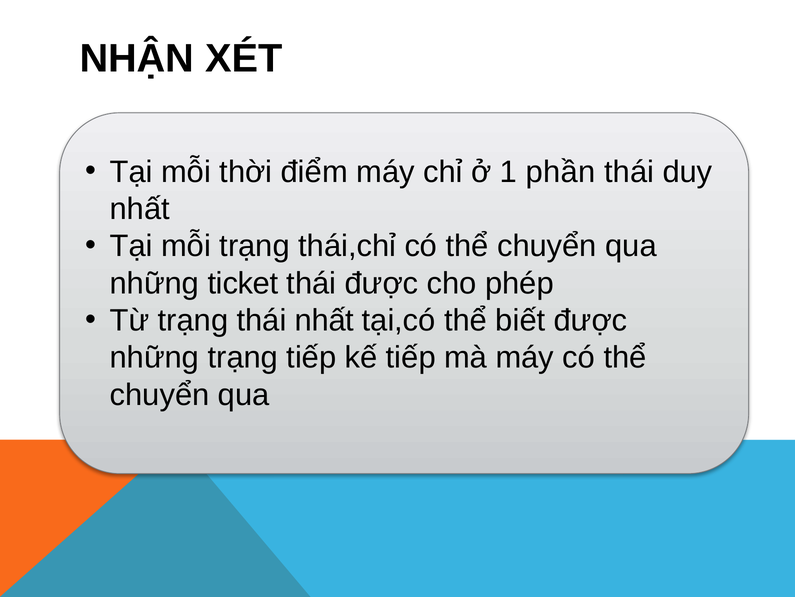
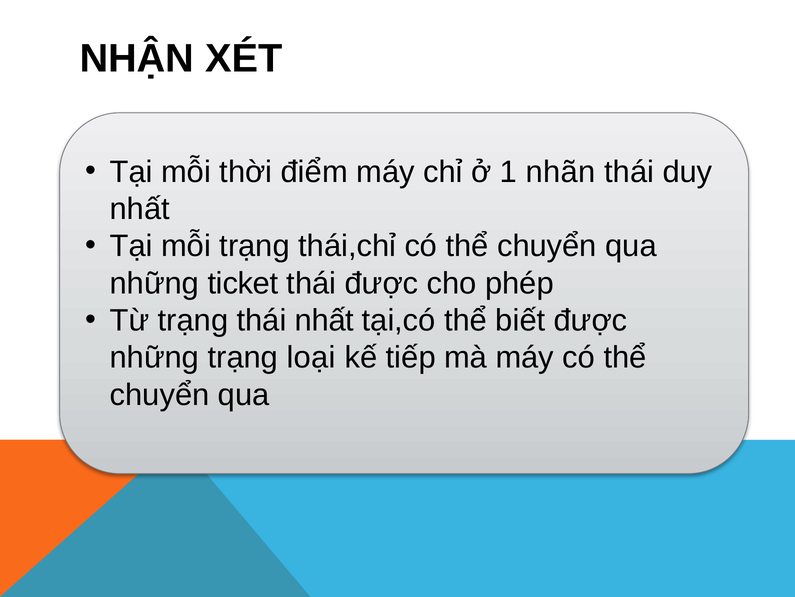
phần: phần -> nhãn
trạng tiếp: tiếp -> loại
